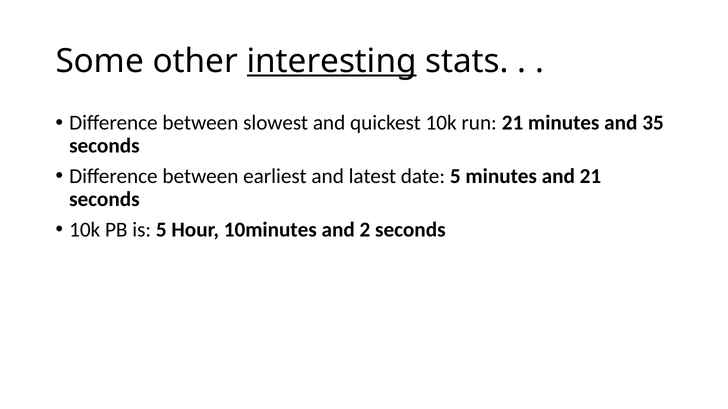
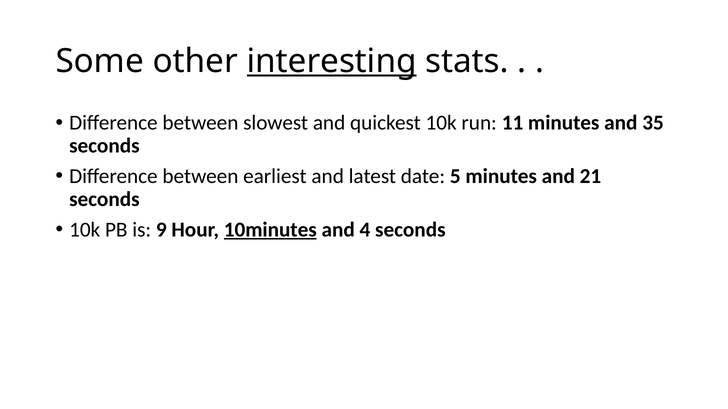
run 21: 21 -> 11
is 5: 5 -> 9
10minutes underline: none -> present
2: 2 -> 4
